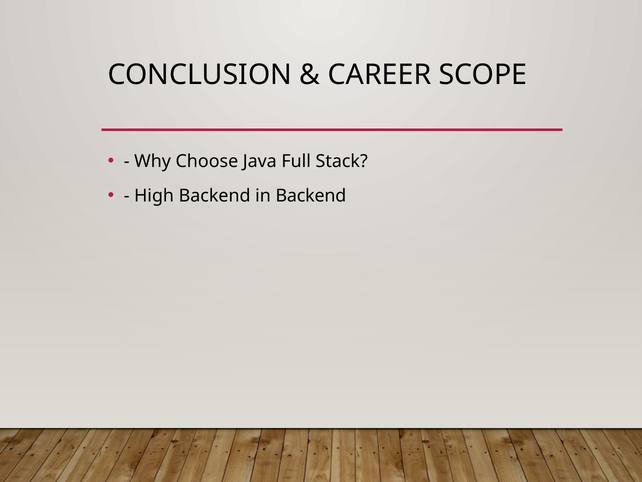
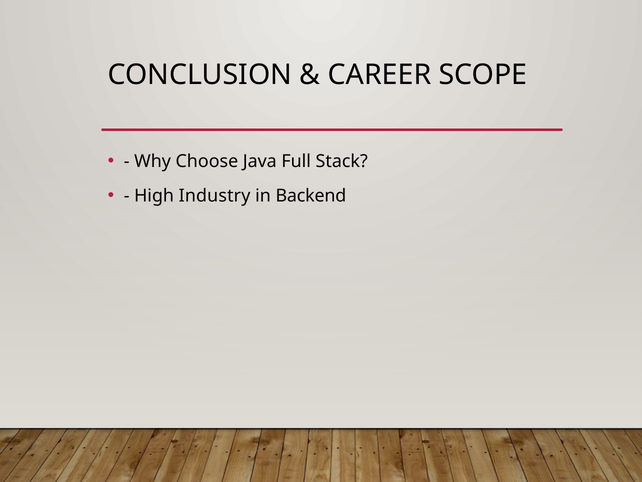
High Backend: Backend -> Industry
